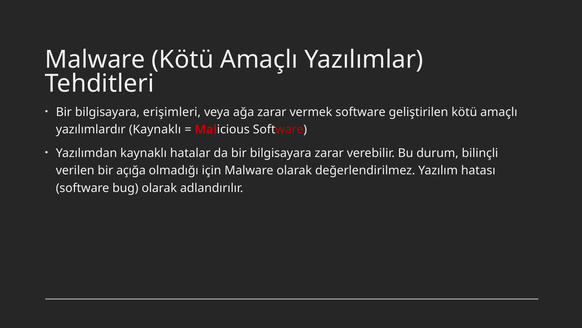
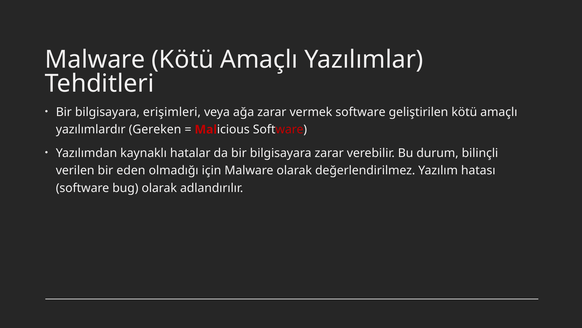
yazılımlardır Kaynaklı: Kaynaklı -> Gereken
açığa: açığa -> eden
